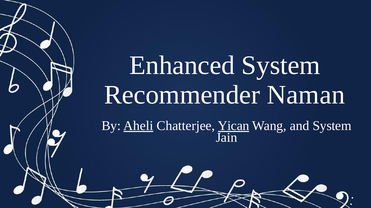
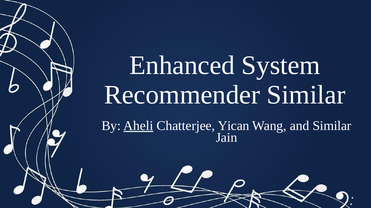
Recommender Naman: Naman -> Similar
Yican underline: present -> none
and System: System -> Similar
